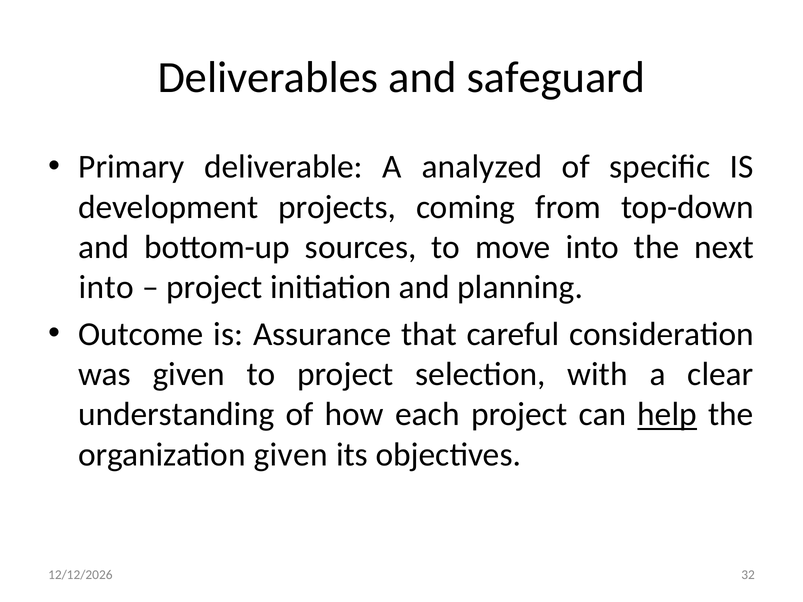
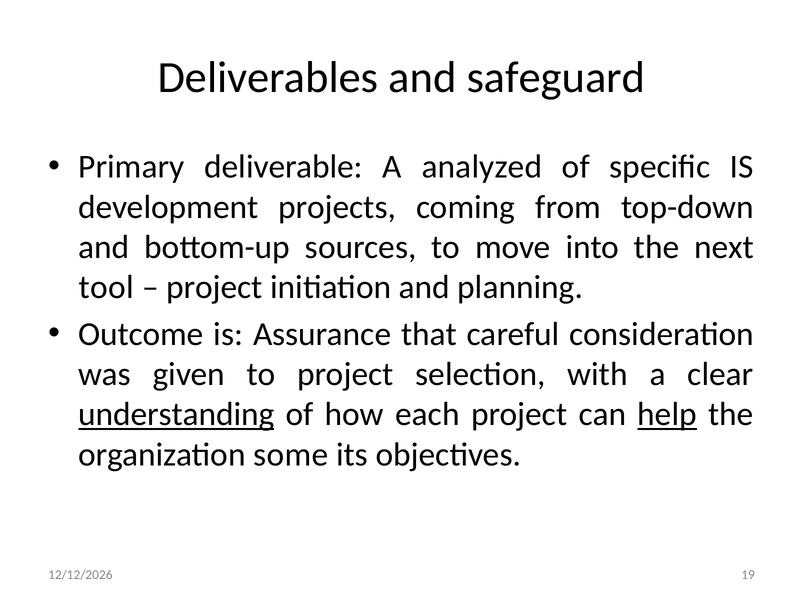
into at (106, 287): into -> tool
understanding underline: none -> present
organization given: given -> some
32: 32 -> 19
